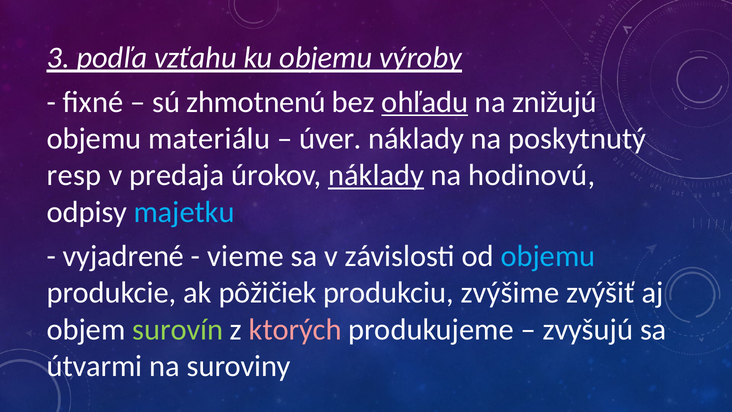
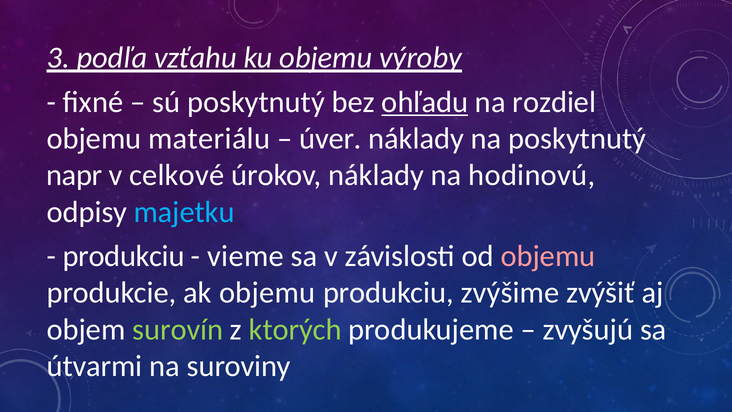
sú zhmotnenú: zhmotnenú -> poskytnutý
znižujú: znižujú -> rozdiel
resp: resp -> napr
predaja: predaja -> celkové
náklady at (376, 175) underline: present -> none
vyjadrené at (123, 256): vyjadrené -> produkciu
objemu at (548, 256) colour: light blue -> pink
ak pôžičiek: pôžičiek -> objemu
ktorých colour: pink -> light green
